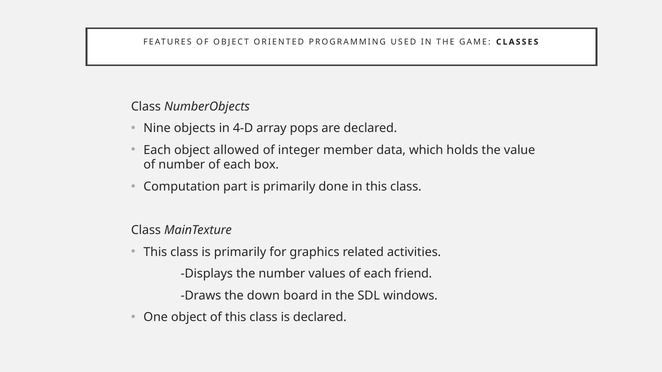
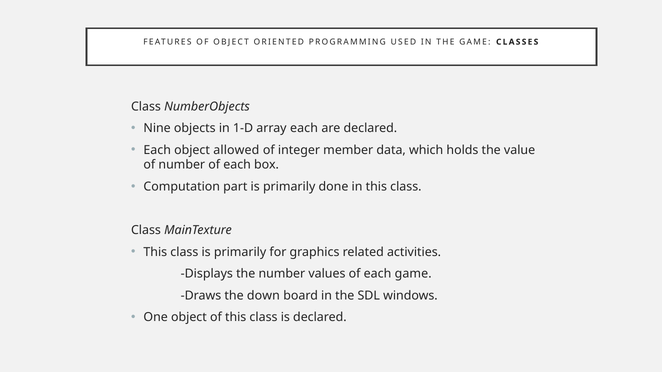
4-D: 4-D -> 1-D
array pops: pops -> each
each friend: friend -> game
